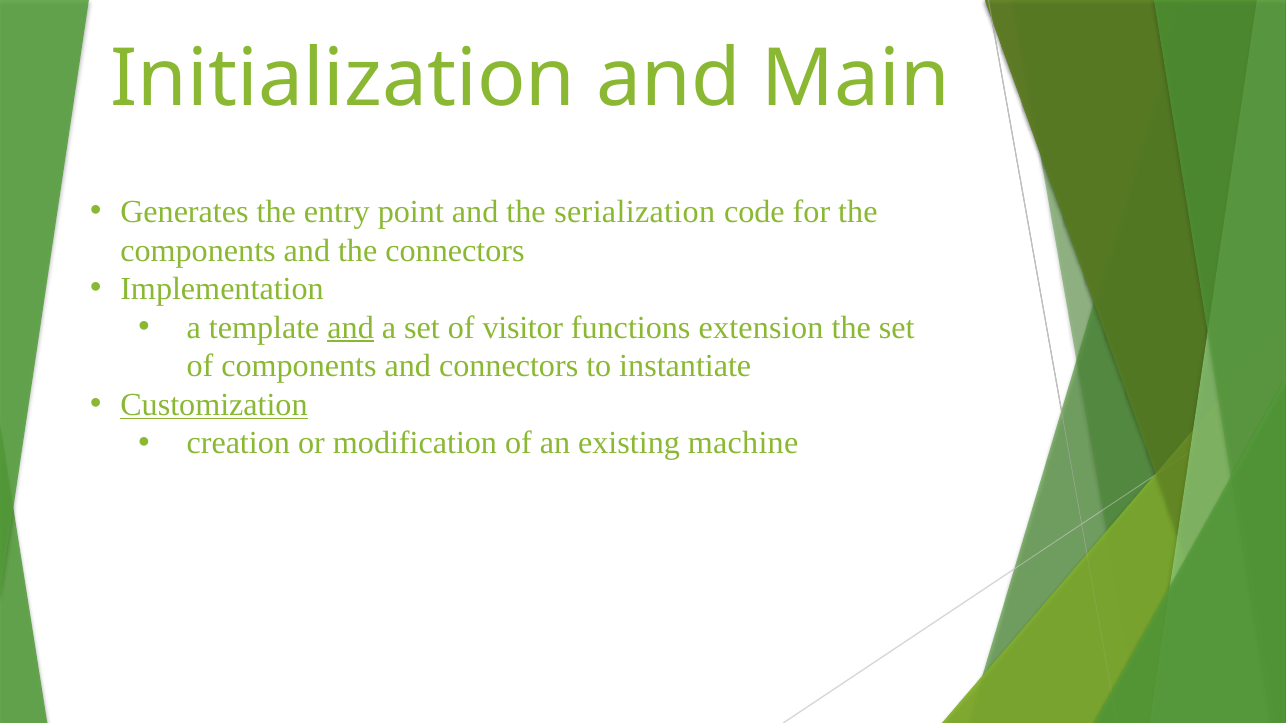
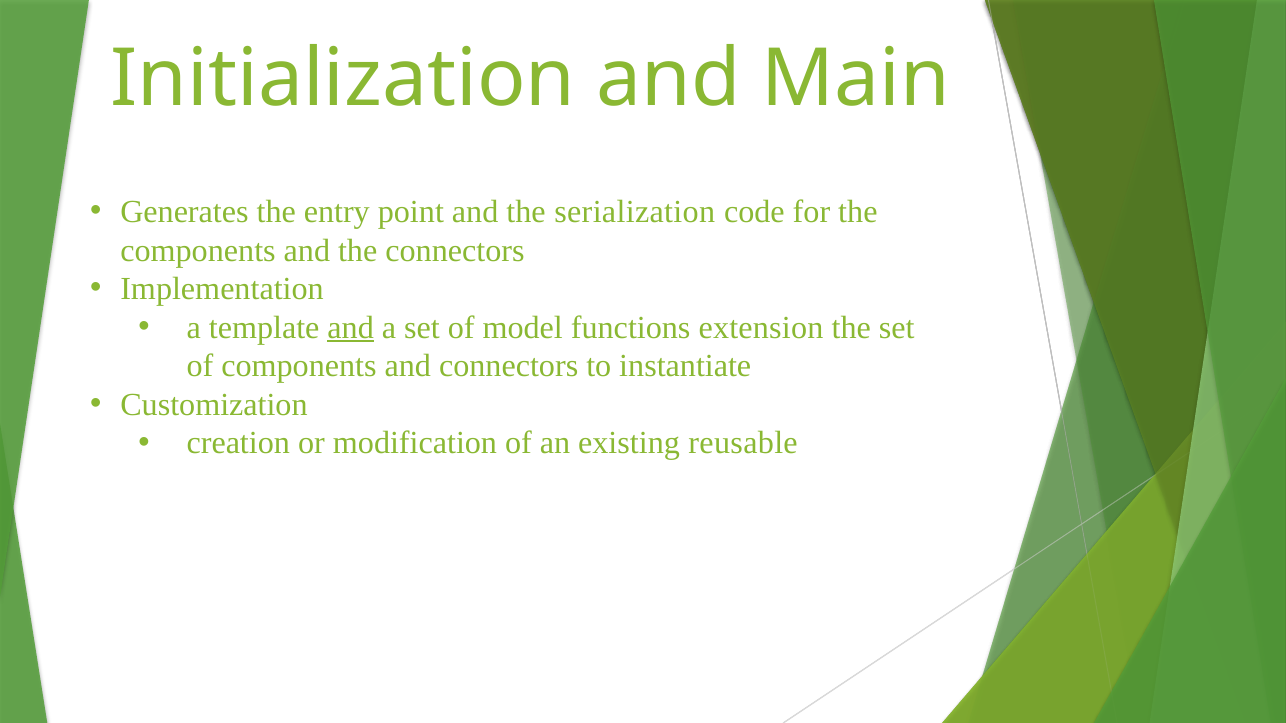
visitor: visitor -> model
Customization underline: present -> none
machine: machine -> reusable
